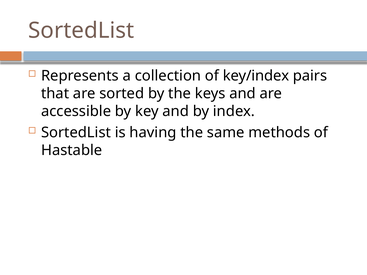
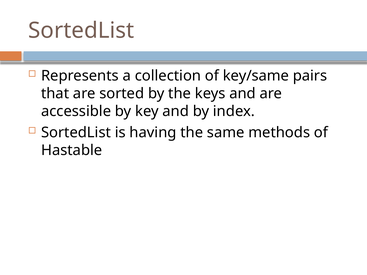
key/index: key/index -> key/same
